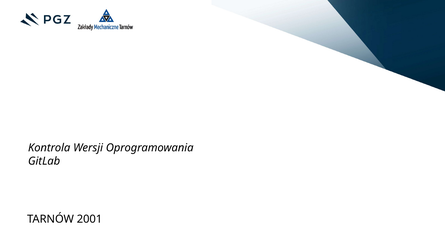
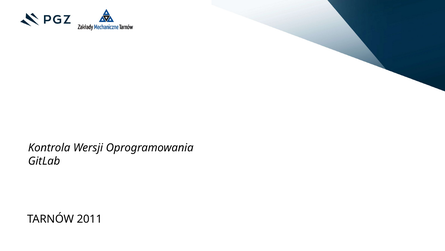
2001: 2001 -> 2011
